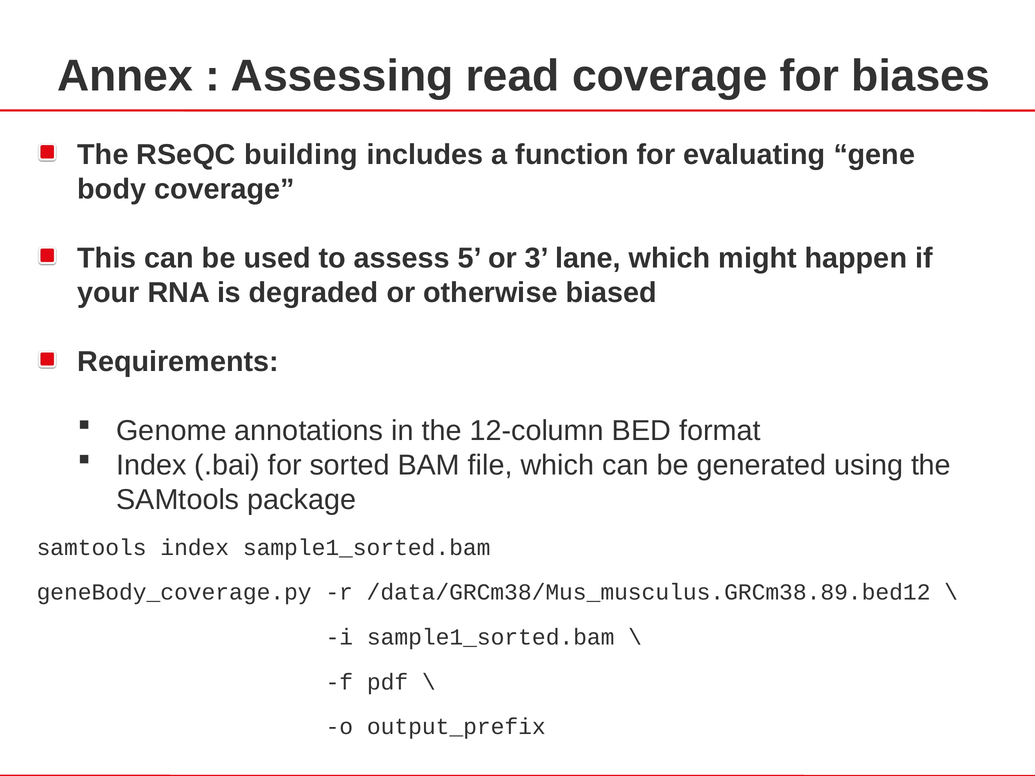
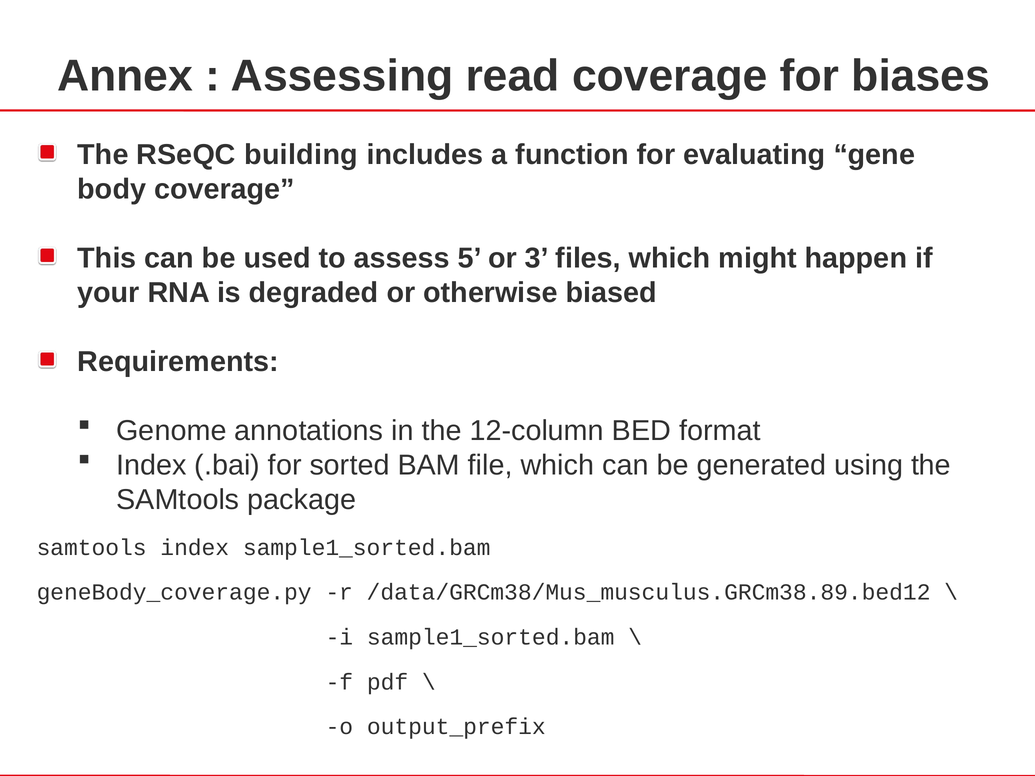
lane: lane -> files
